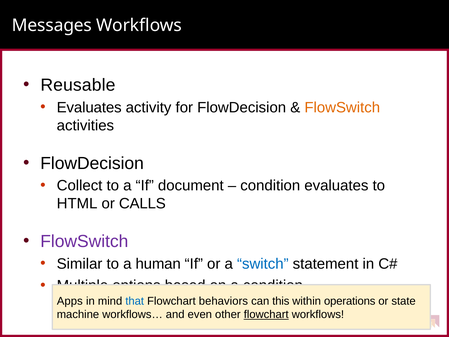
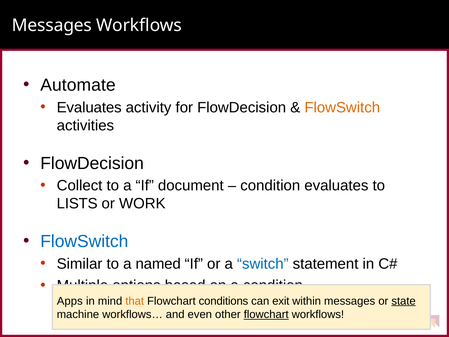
Reusable: Reusable -> Automate
HTML: HTML -> LISTS
CALLS: CALLS -> WORK
FlowSwitch at (84, 241) colour: purple -> blue
human: human -> named
that colour: blue -> orange
behaviors: behaviors -> conditions
this: this -> exit
within operations: operations -> messages
state underline: none -> present
